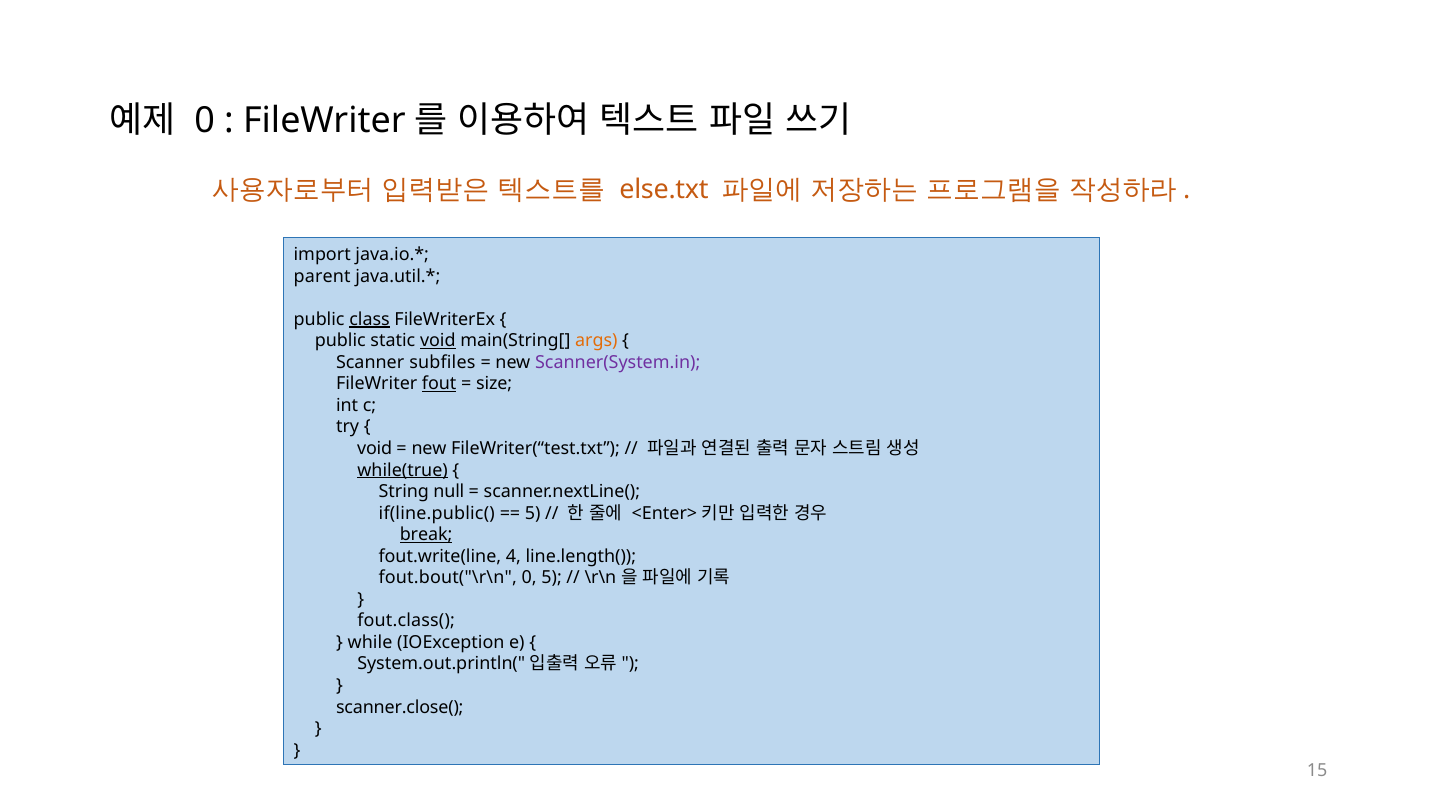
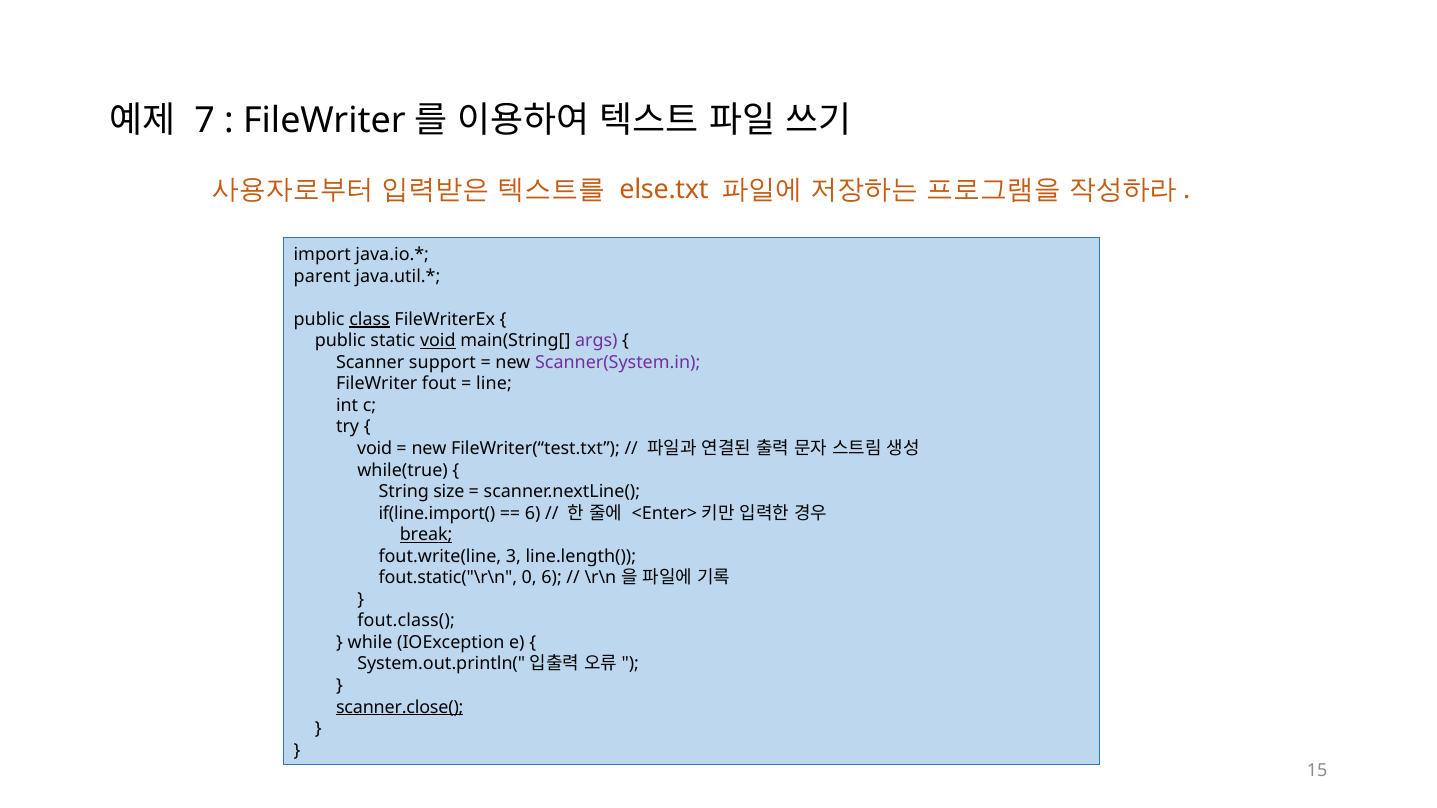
0 at (205, 121): 0 -> 7
args colour: orange -> purple
subfiles: subfiles -> support
fout underline: present -> none
size: size -> line
while(true underline: present -> none
null: null -> size
if(line.public(: if(line.public( -> if(line.import(
5 at (533, 513): 5 -> 6
4: 4 -> 3
fout.bout("\r\n: fout.bout("\r\n -> fout.static("\r\n
0 5: 5 -> 6
scanner.close( underline: none -> present
